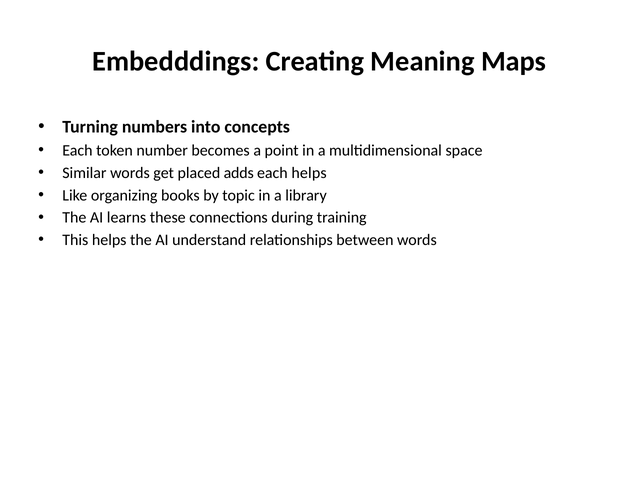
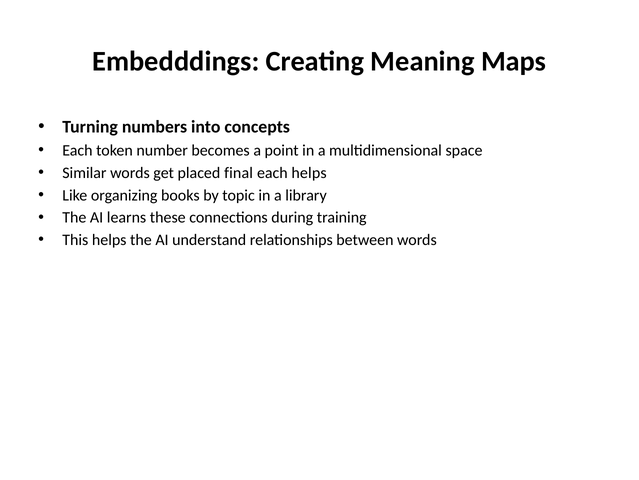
adds: adds -> final
